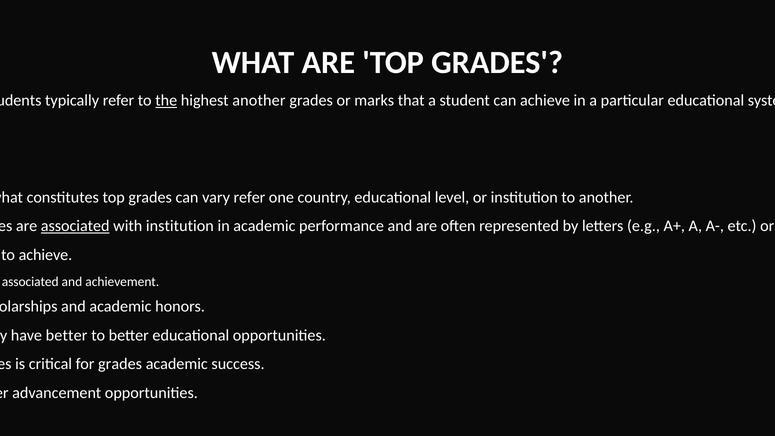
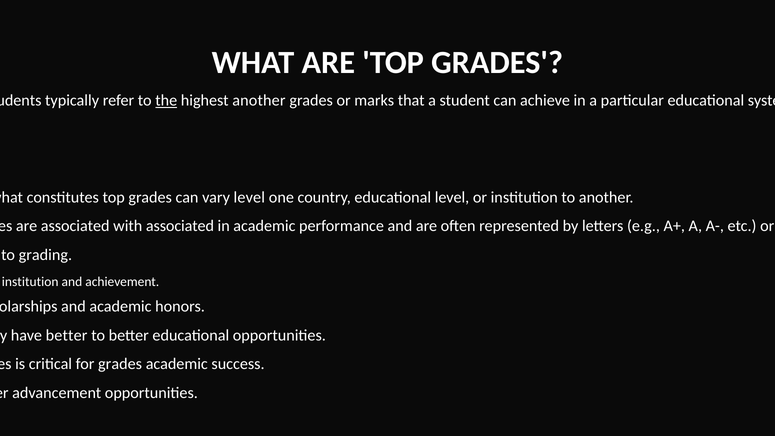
vary refer: refer -> level
associated at (75, 226) underline: present -> none
with institution: institution -> associated
to achieve: achieve -> grading
associated at (30, 282): associated -> institution
